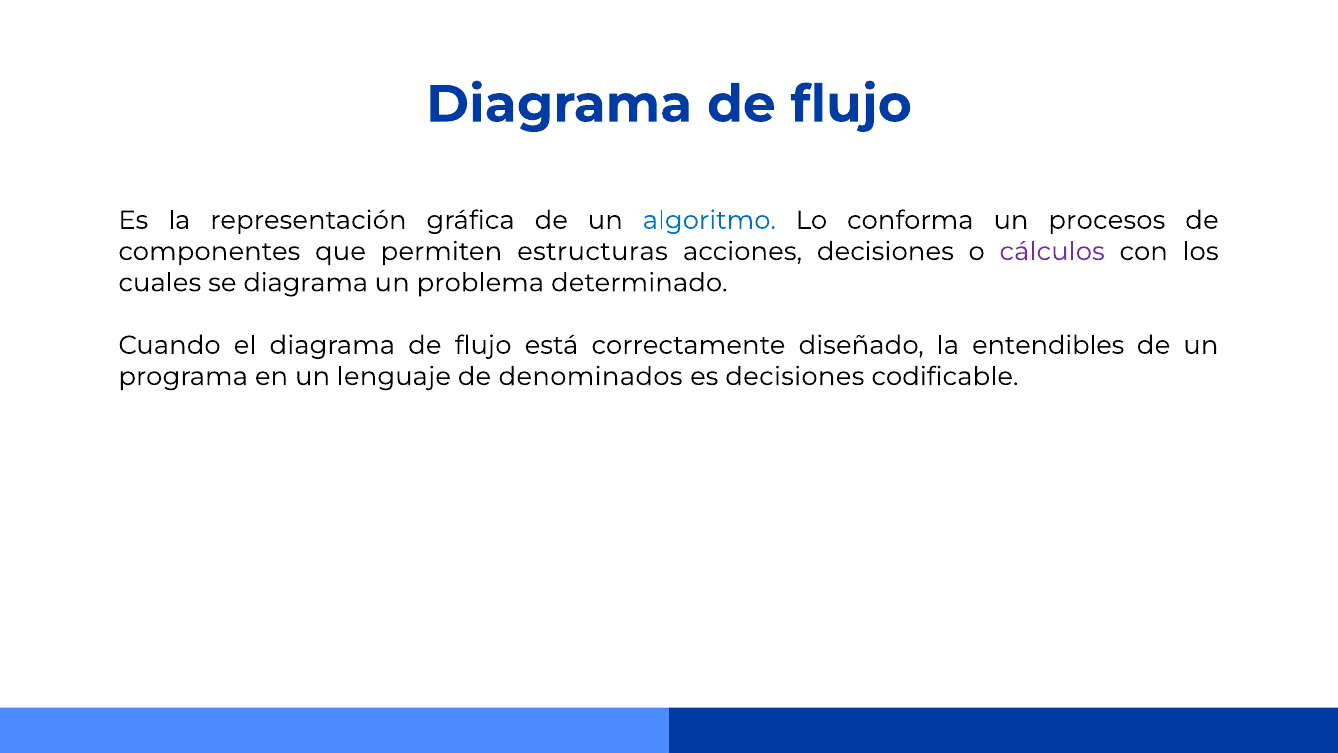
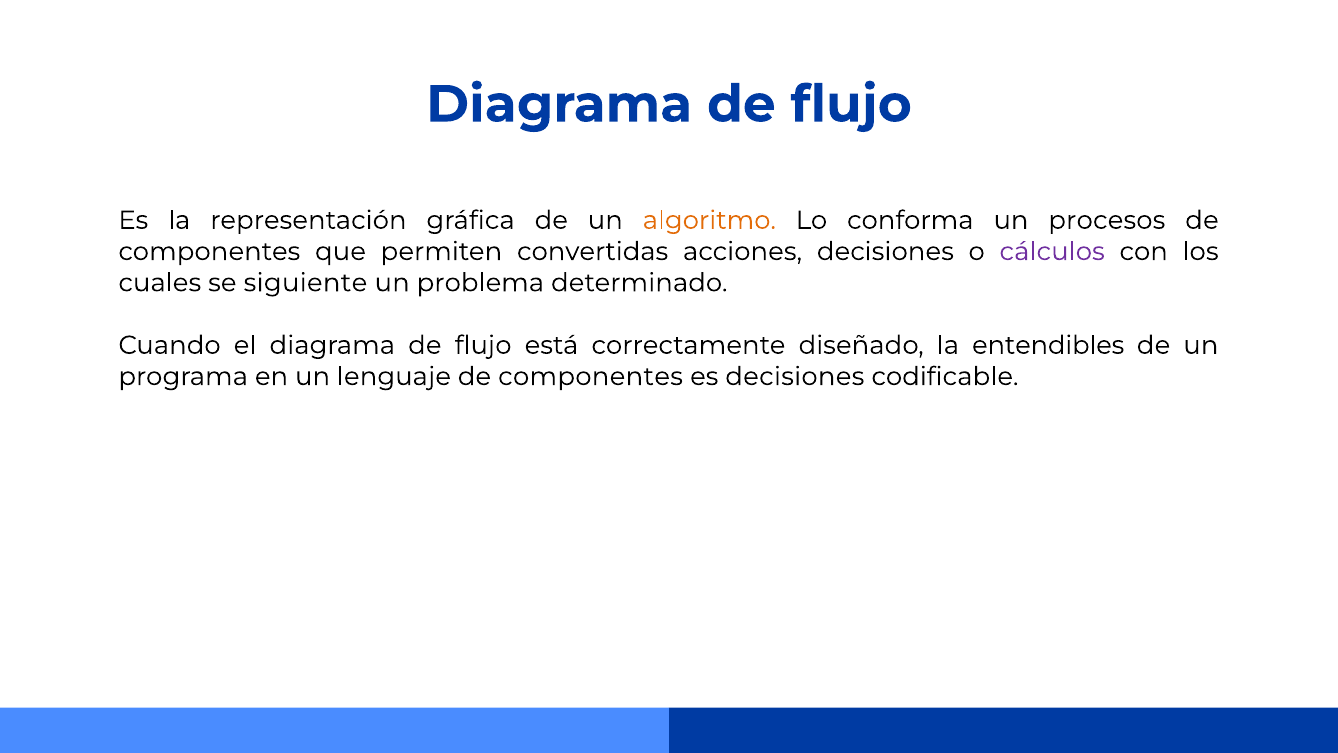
algoritmo colour: blue -> orange
estructuras: estructuras -> convertidas
se diagrama: diagrama -> siguiente
lenguaje de denominados: denominados -> componentes
